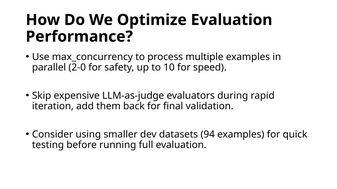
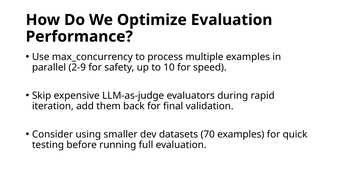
2-0: 2-0 -> 2-9
94: 94 -> 70
